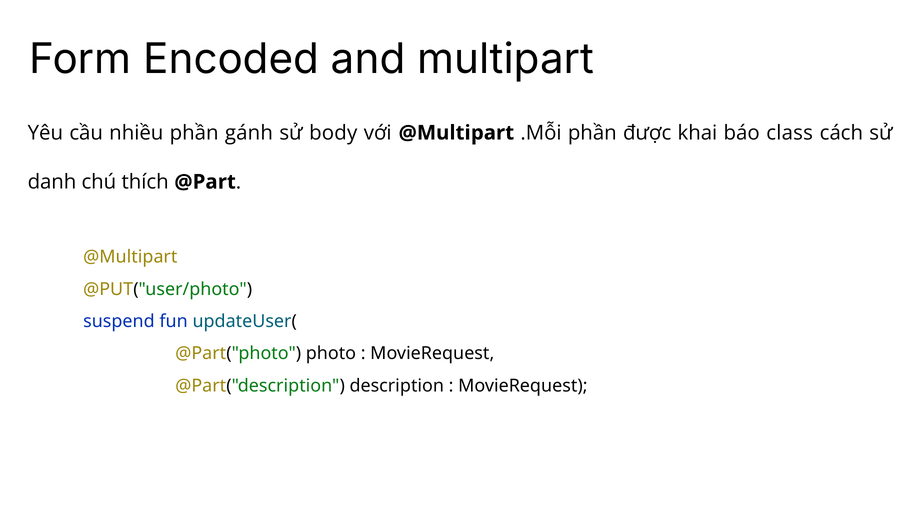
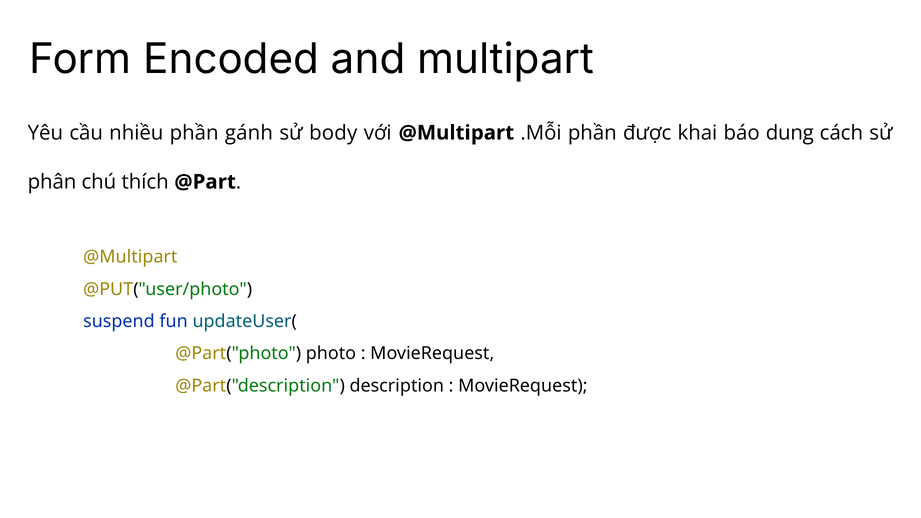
class: class -> dung
danh: danh -> phân
